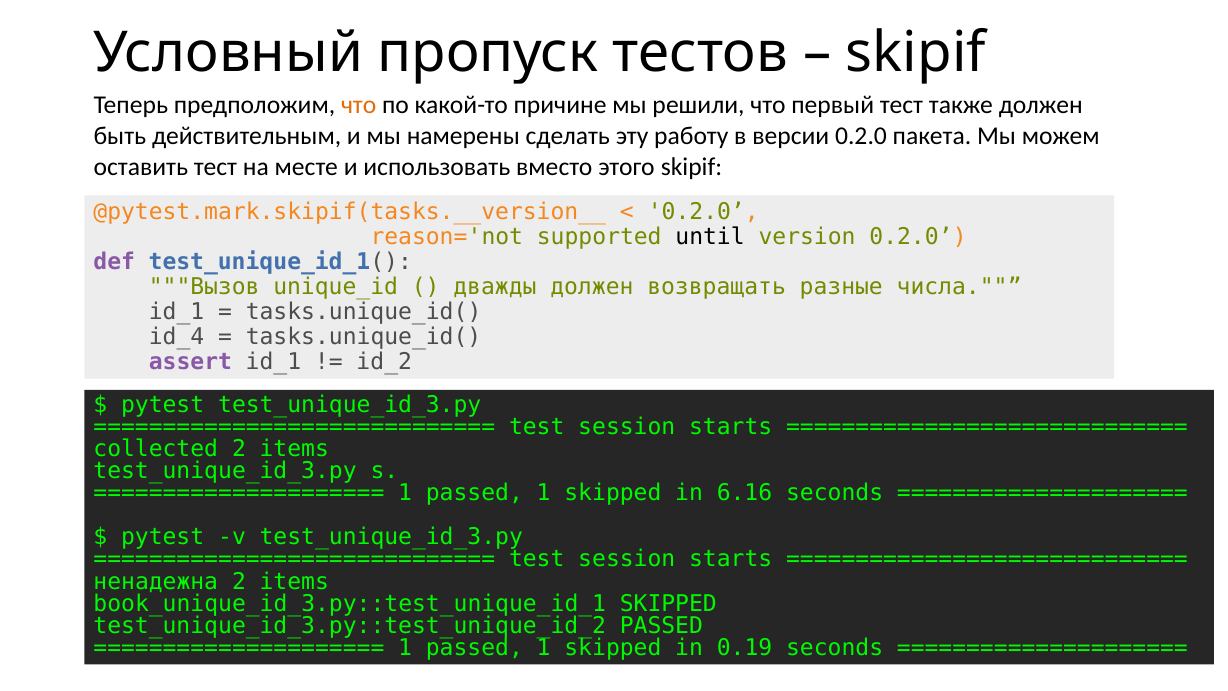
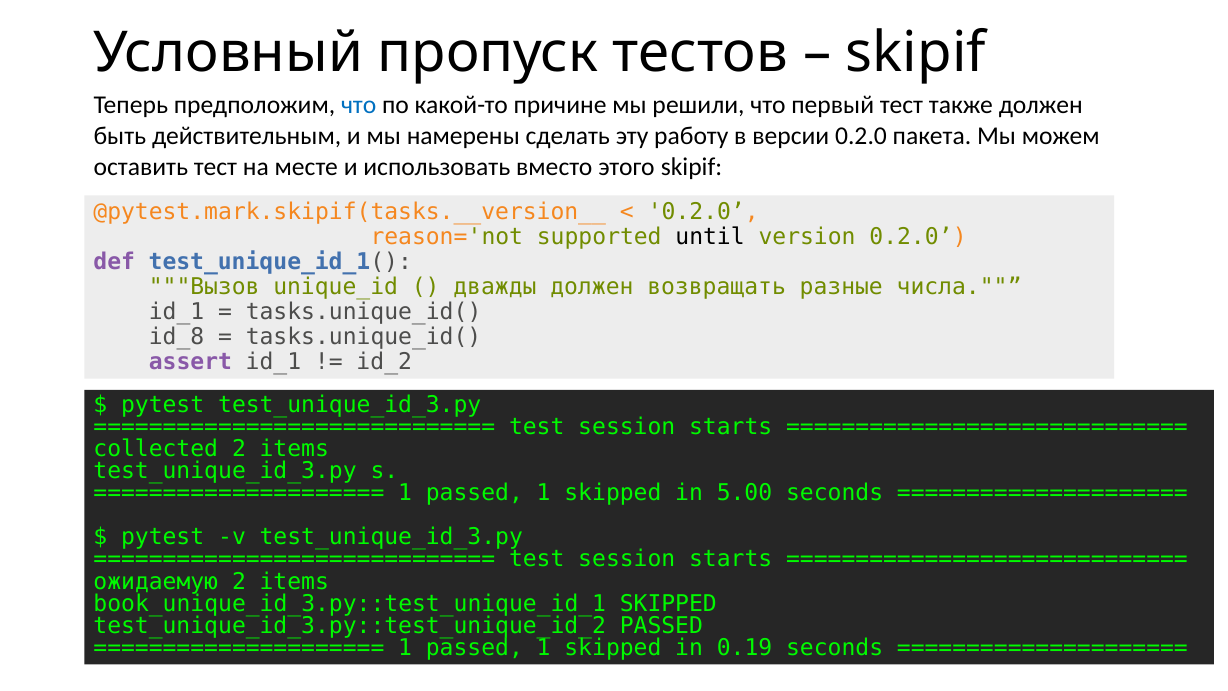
что at (359, 105) colour: orange -> blue
id_4: id_4 -> id_8
6.16: 6.16 -> 5.00
ненадежна: ненадежна -> ожидаемую
